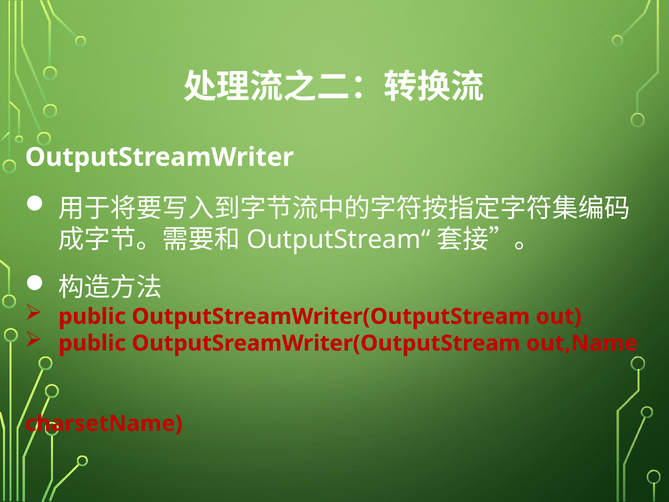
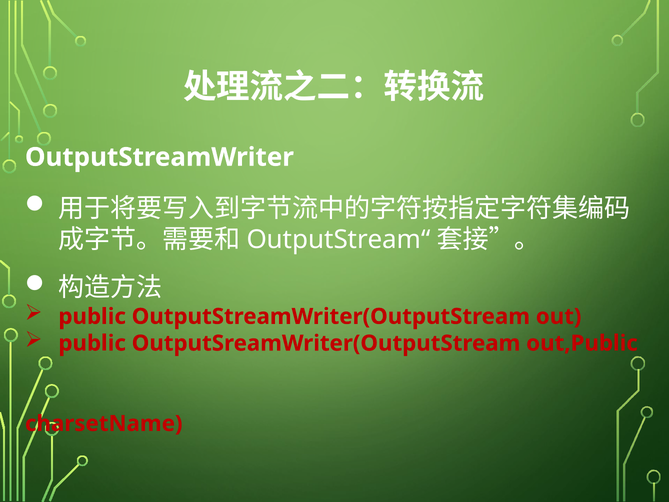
out,Name: out,Name -> out,Public
